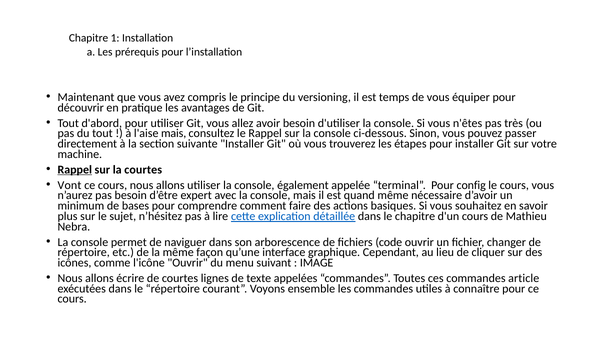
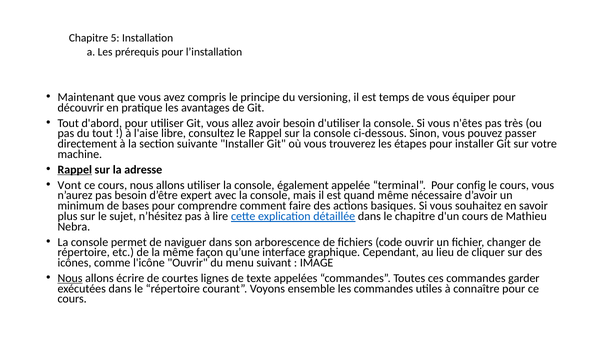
1: 1 -> 5
l'aise mais: mais -> libre
la courtes: courtes -> adresse
Nous at (70, 278) underline: none -> present
article: article -> garder
